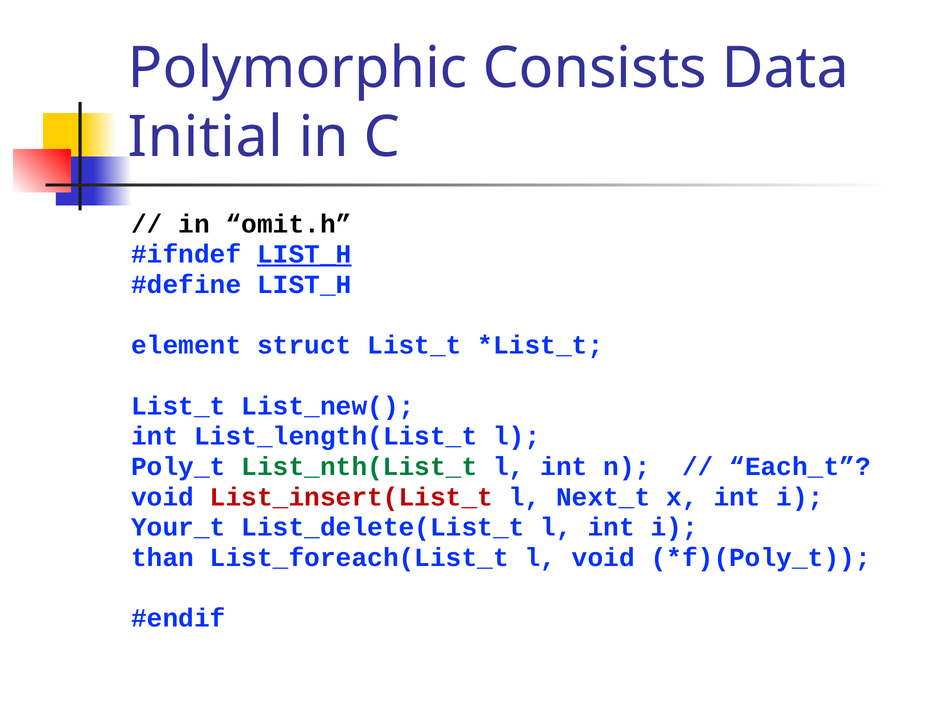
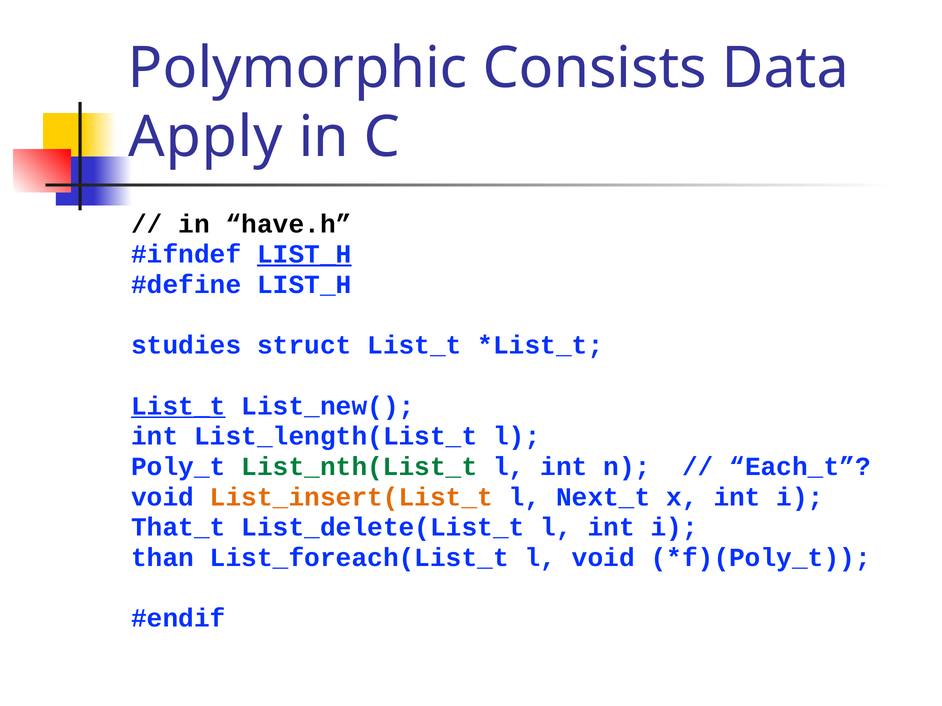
Initial: Initial -> Apply
omit.h: omit.h -> have.h
element: element -> studies
List_t at (178, 406) underline: none -> present
List_insert(List_t colour: red -> orange
Your_t: Your_t -> That_t
